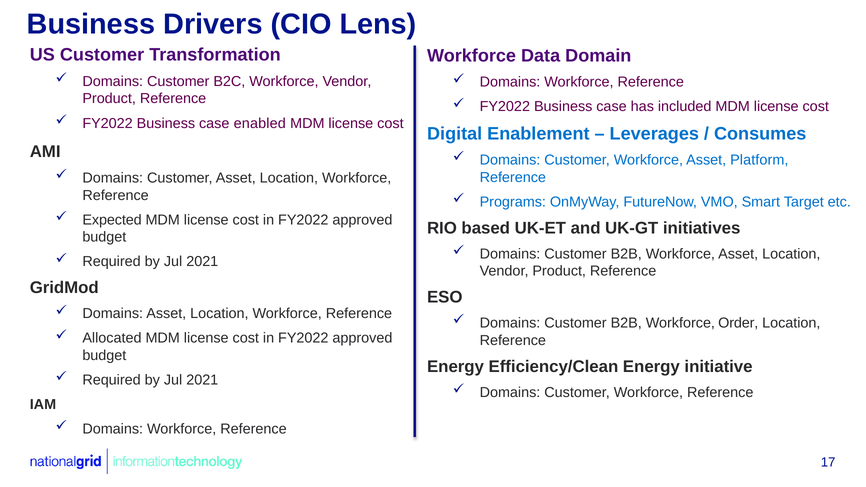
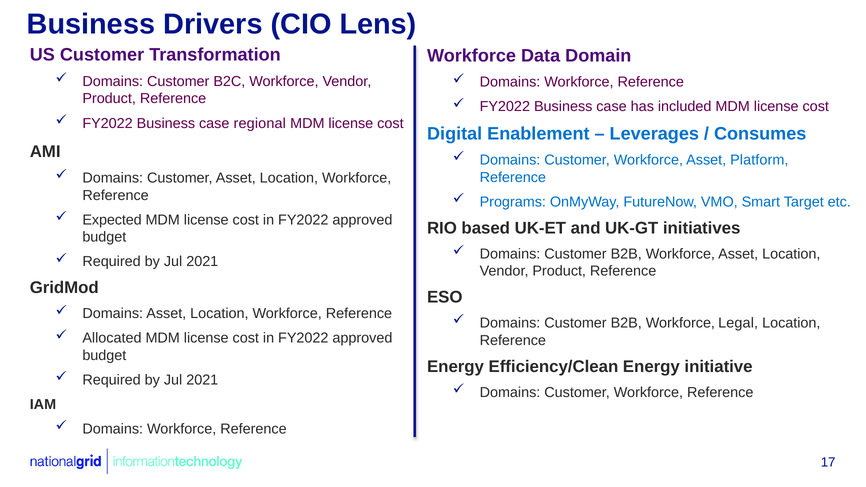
enabled: enabled -> regional
Order: Order -> Legal
